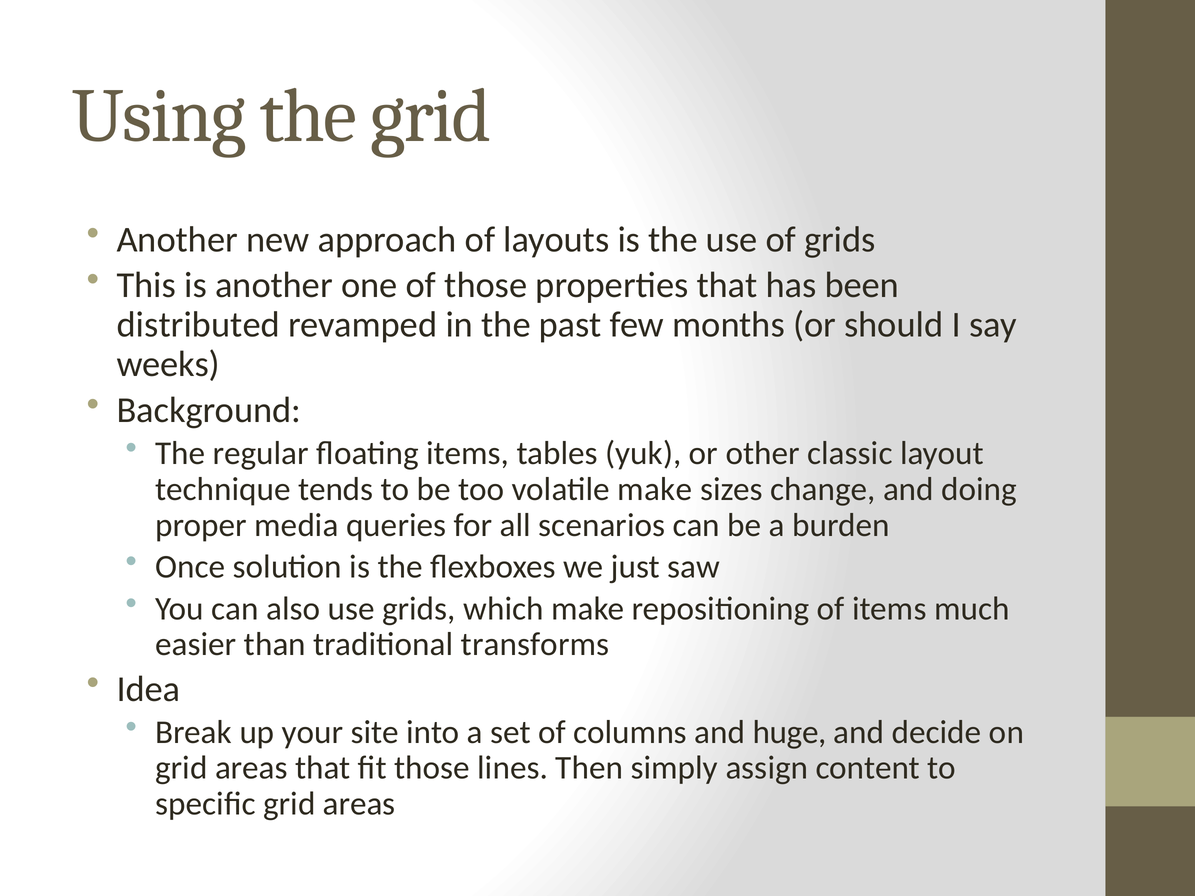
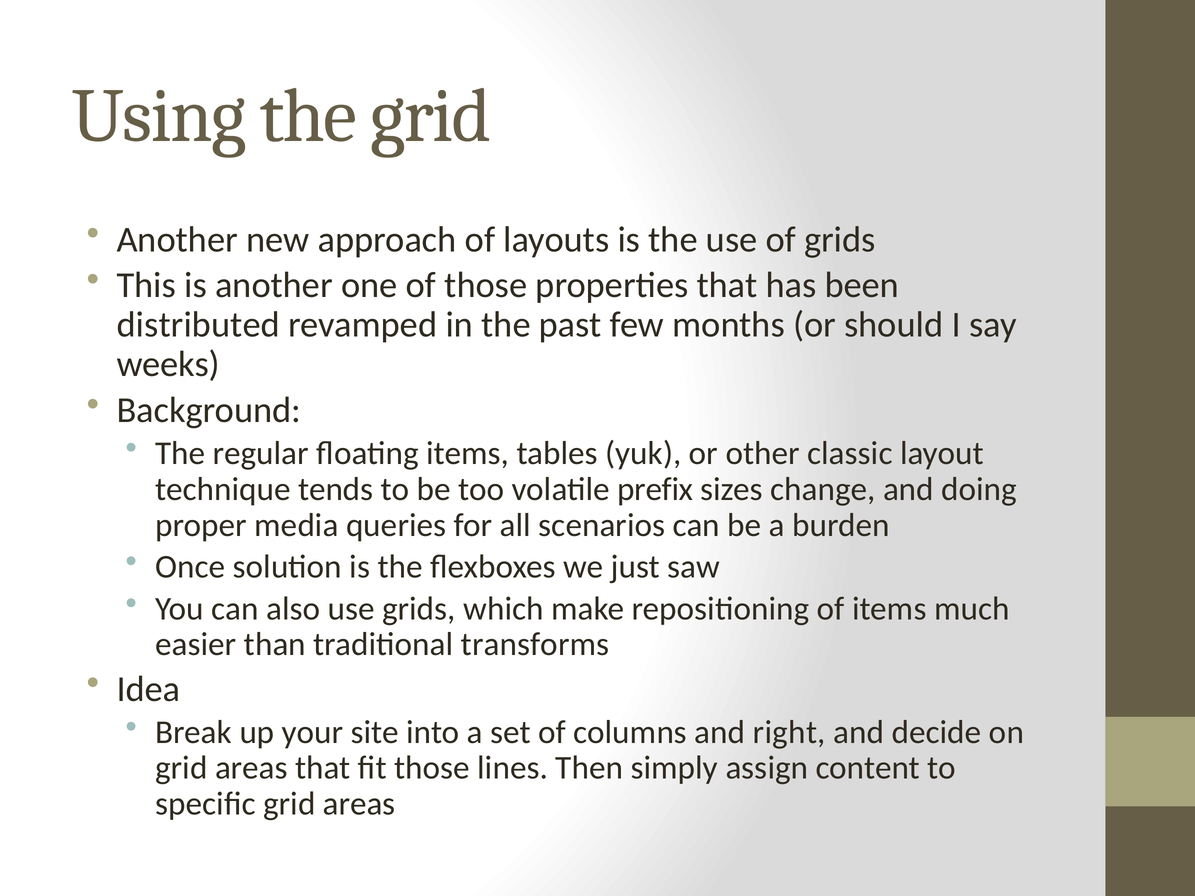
volatile make: make -> prefix
huge: huge -> right
